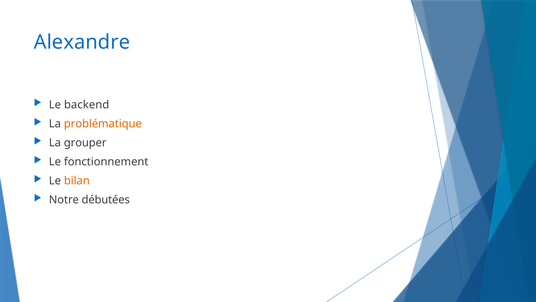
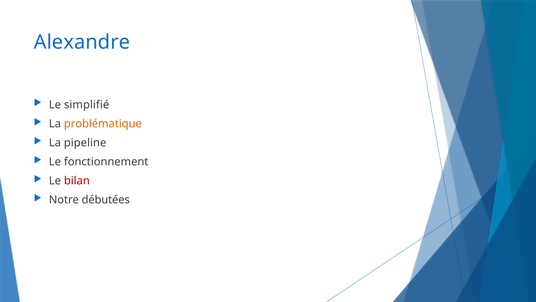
backend: backend -> simplifié
grouper: grouper -> pipeline
bilan colour: orange -> red
